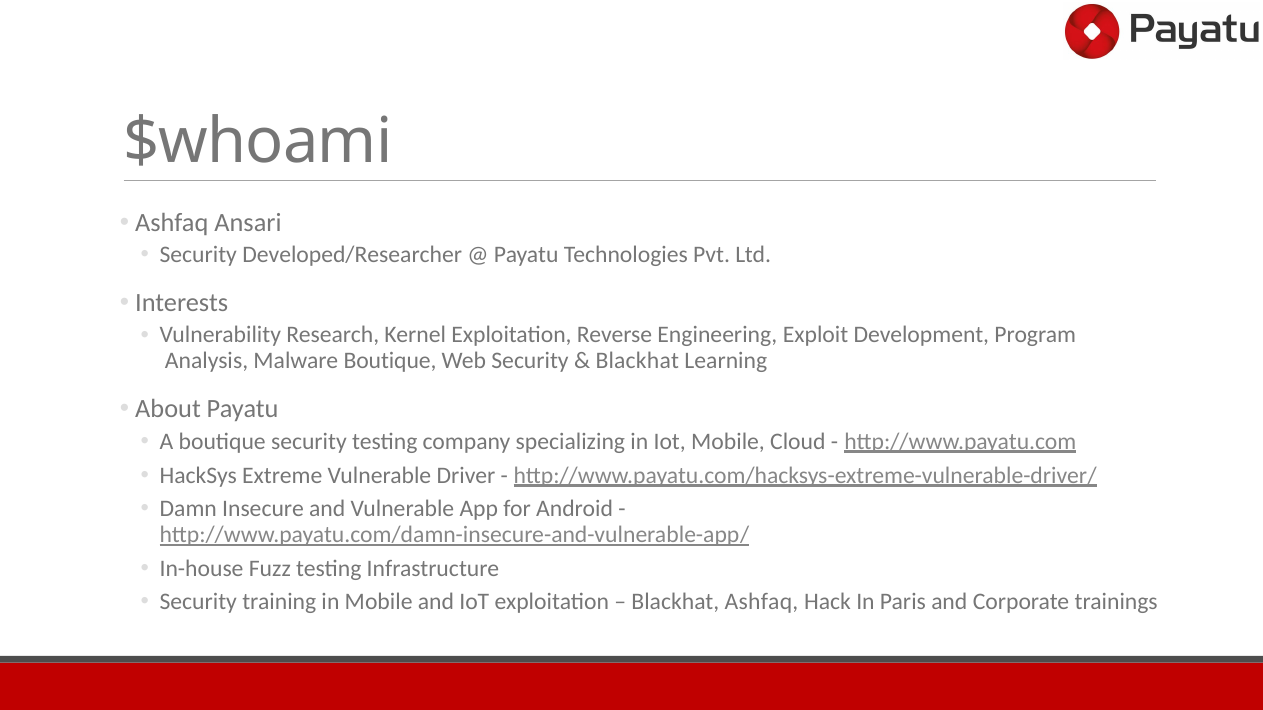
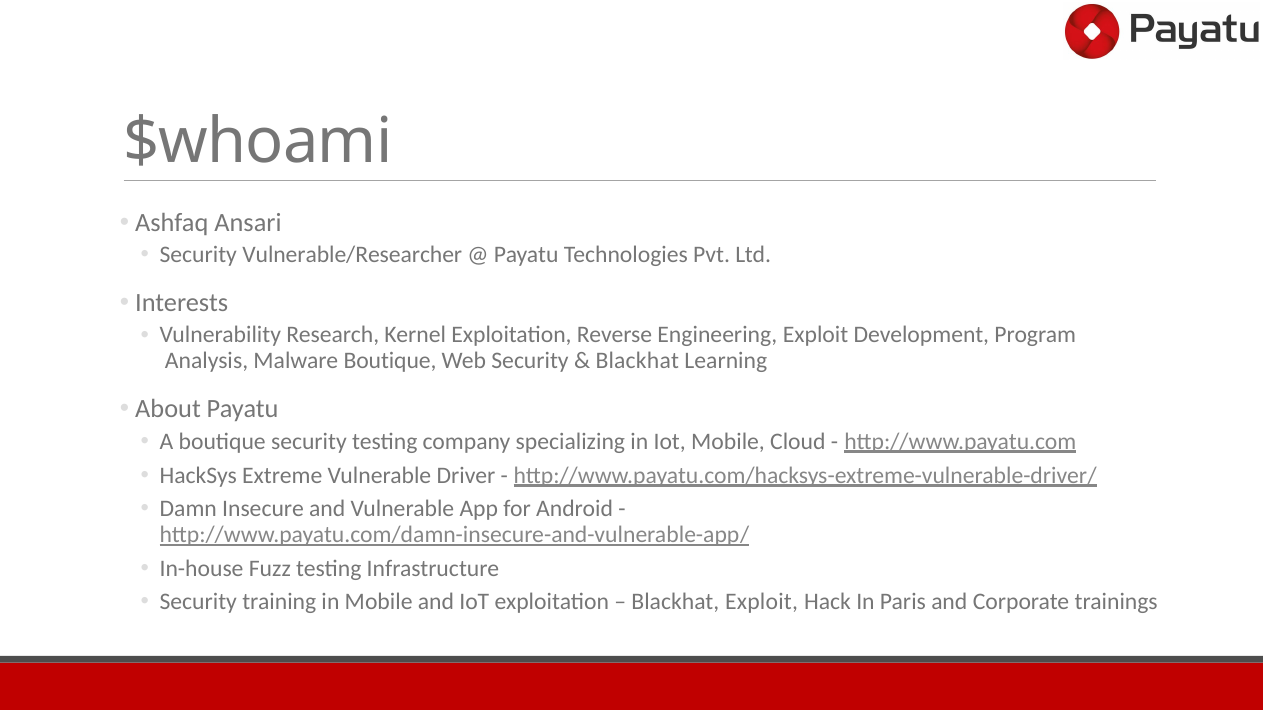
Developed/Researcher: Developed/Researcher -> Vulnerable/Researcher
Blackhat Ashfaq: Ashfaq -> Exploit
